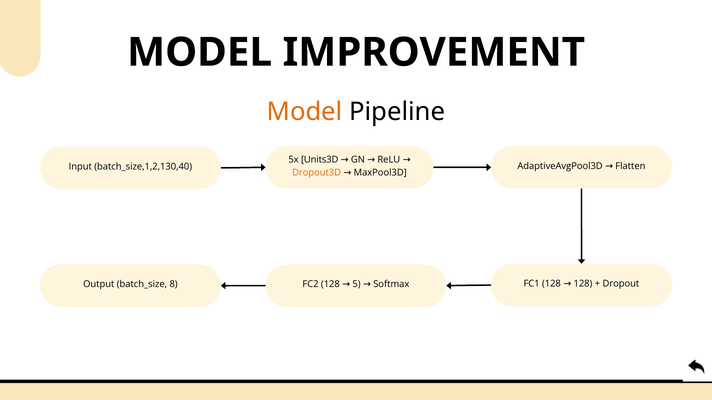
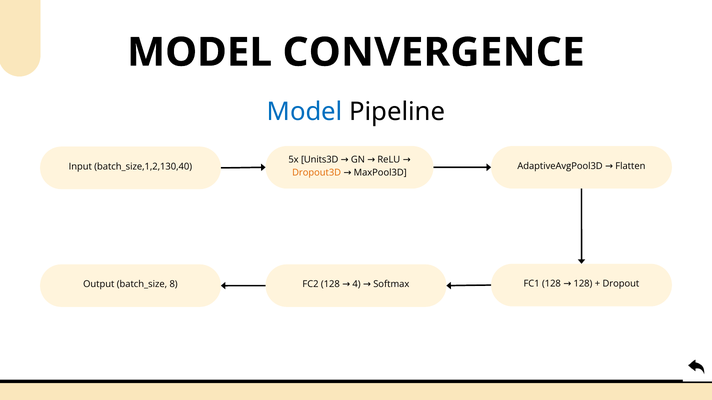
IMPROVEMENT: IMPROVEMENT -> CONVERGENCE
Model at (305, 112) colour: orange -> blue
5: 5 -> 4
